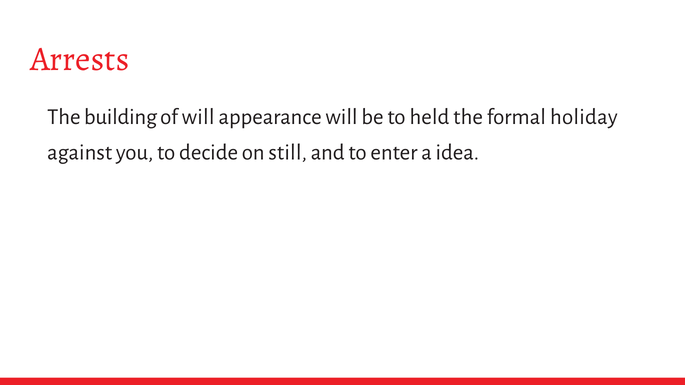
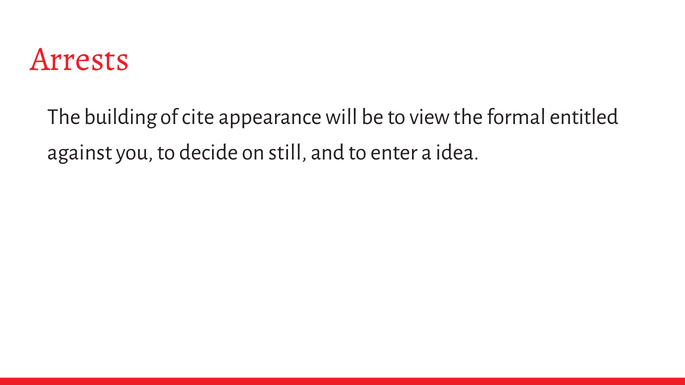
of will: will -> cite
held: held -> view
holiday: holiday -> entitled
